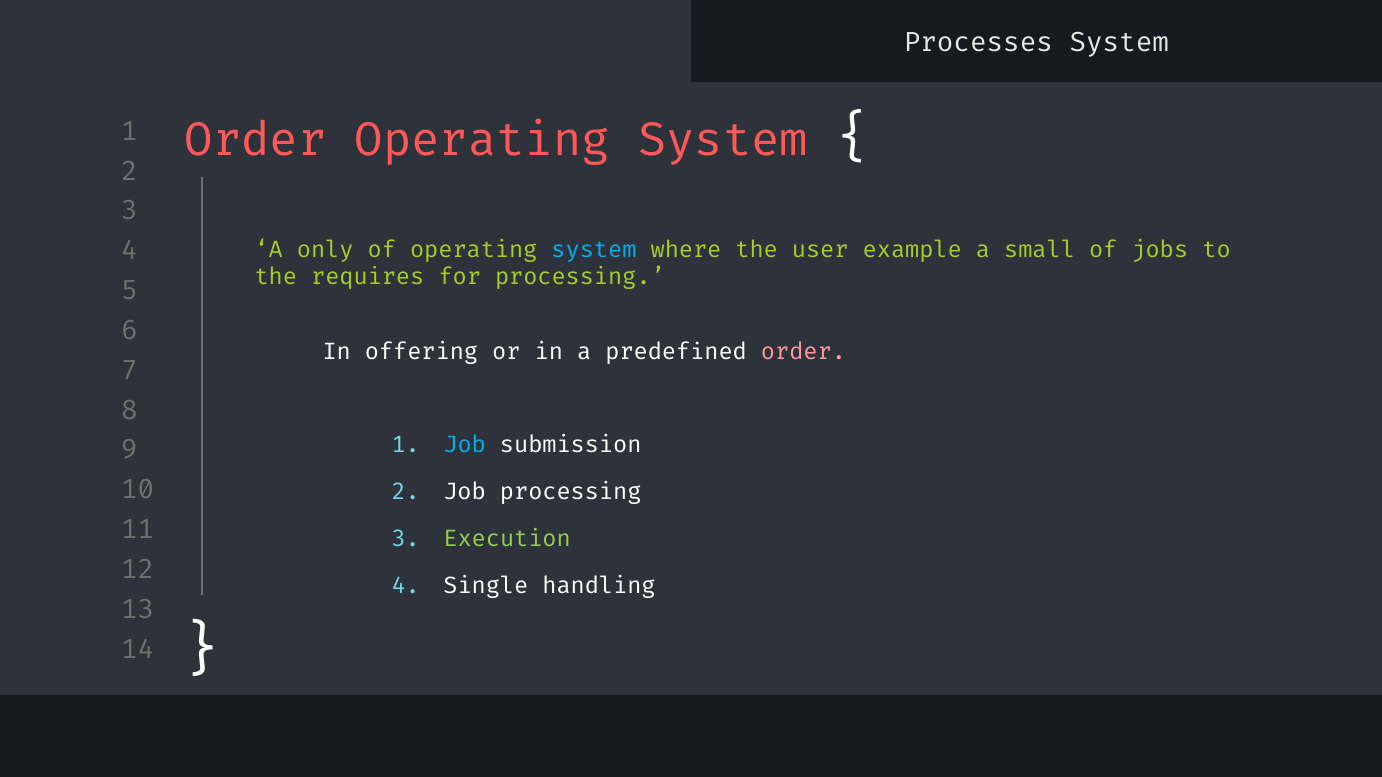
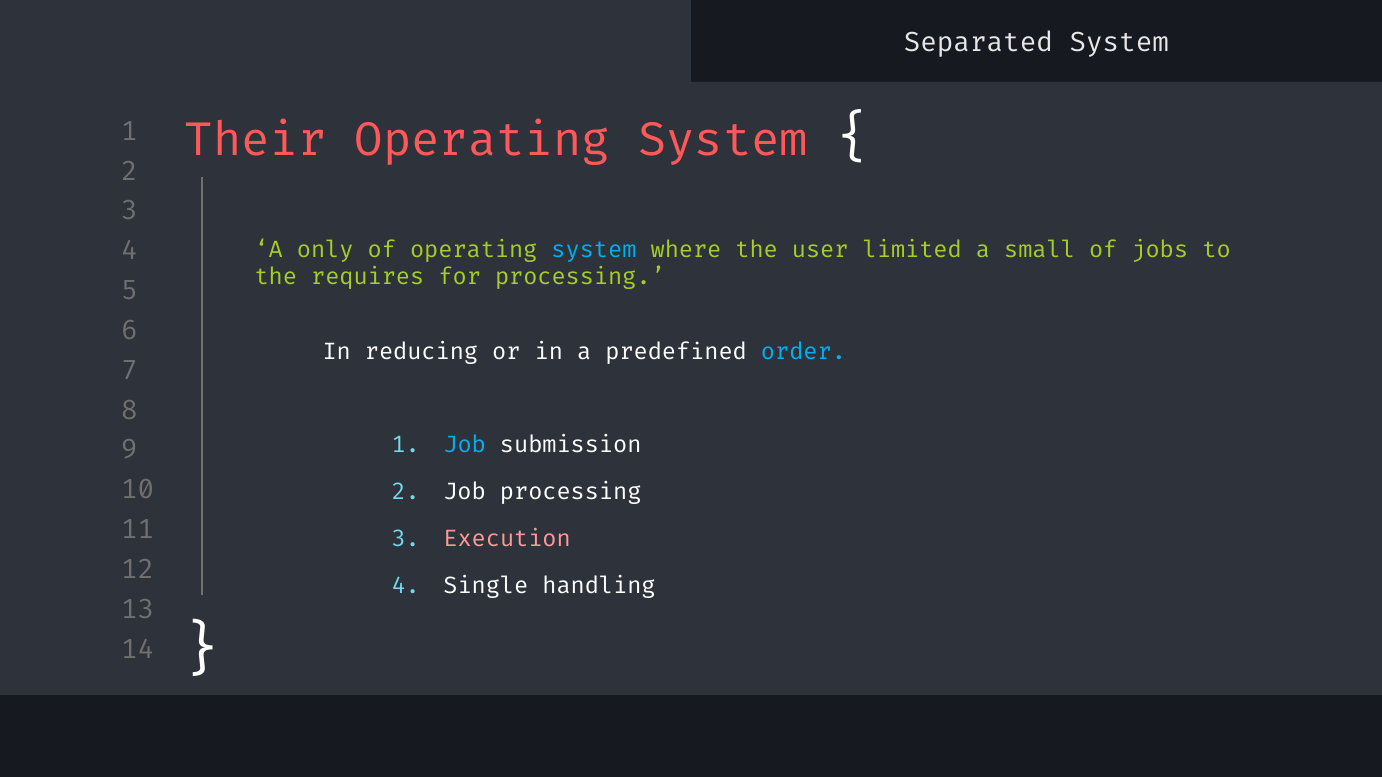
Processes: Processes -> Separated
Order at (256, 140): Order -> Their
example: example -> limited
offering: offering -> reducing
order at (803, 352) colour: pink -> light blue
Execution colour: light green -> pink
